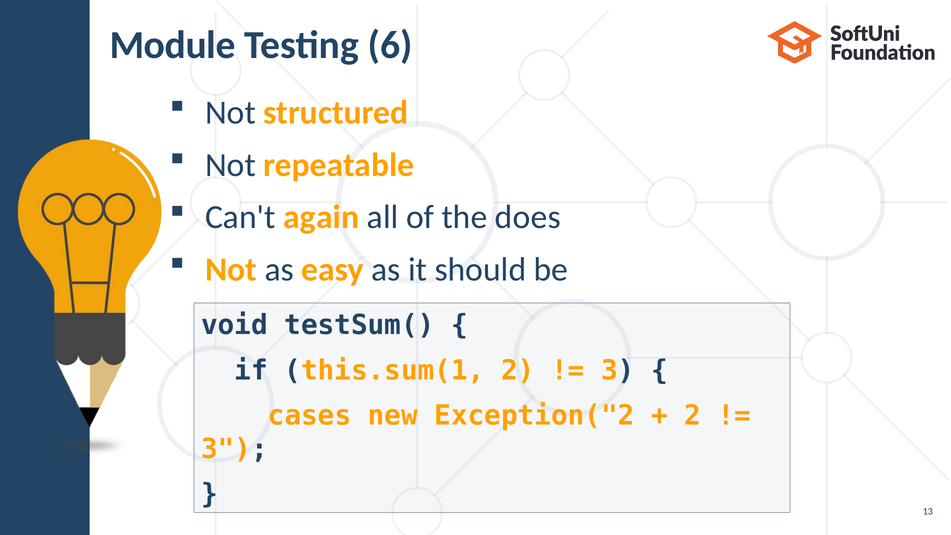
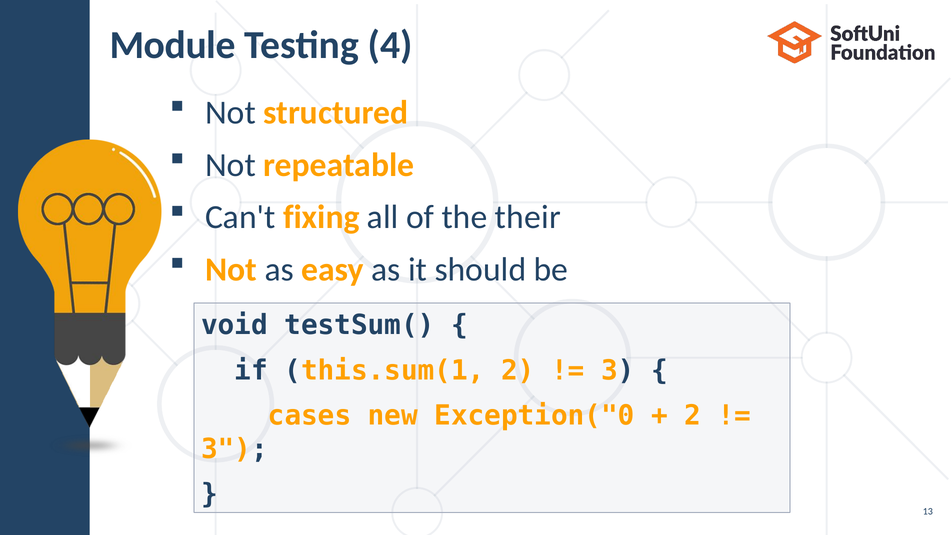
6: 6 -> 4
again: again -> fixing
does: does -> their
Exception("2: Exception("2 -> Exception("0
